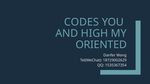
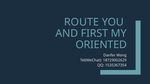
CODES: CODES -> ROUTE
HIGH: HIGH -> FIRST
